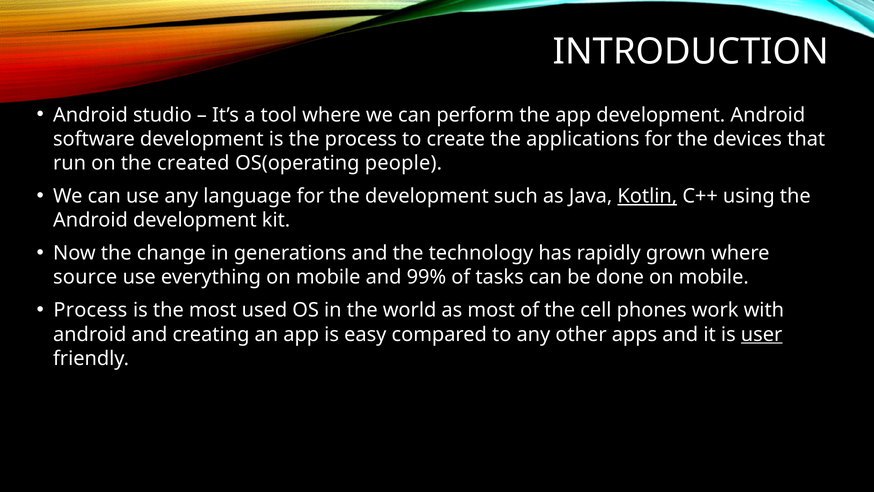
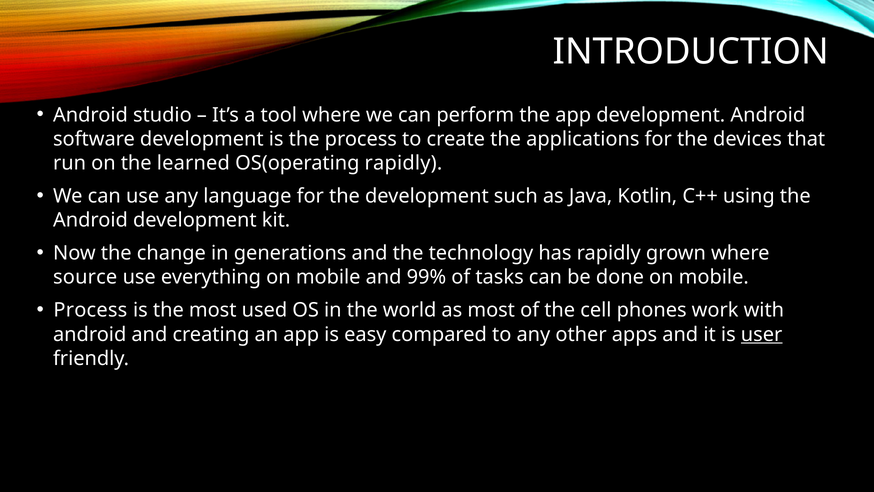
created: created -> learned
OS(operating people: people -> rapidly
Kotlin underline: present -> none
